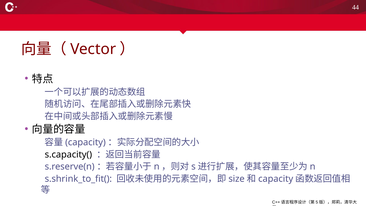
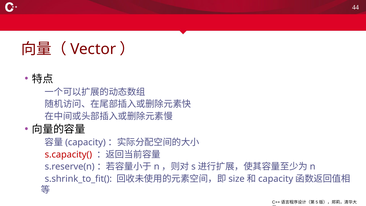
s.capacity( colour: black -> red
